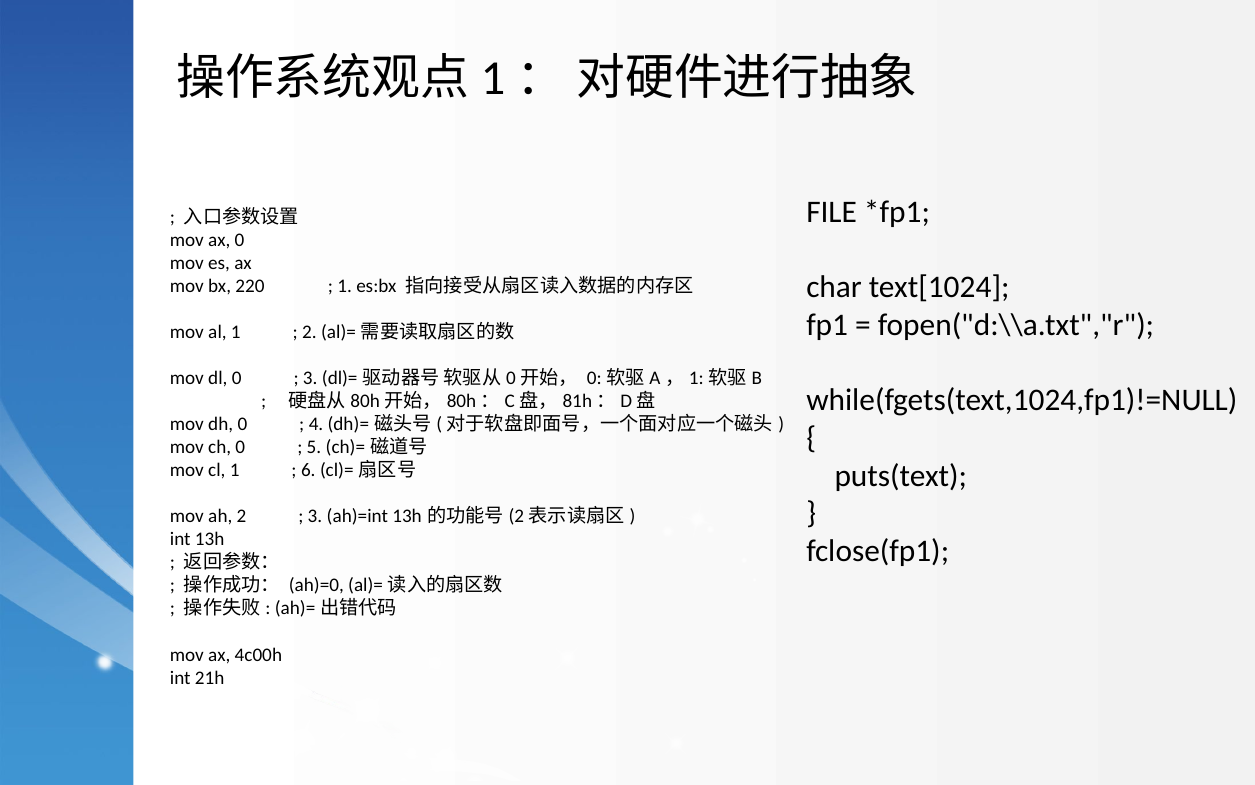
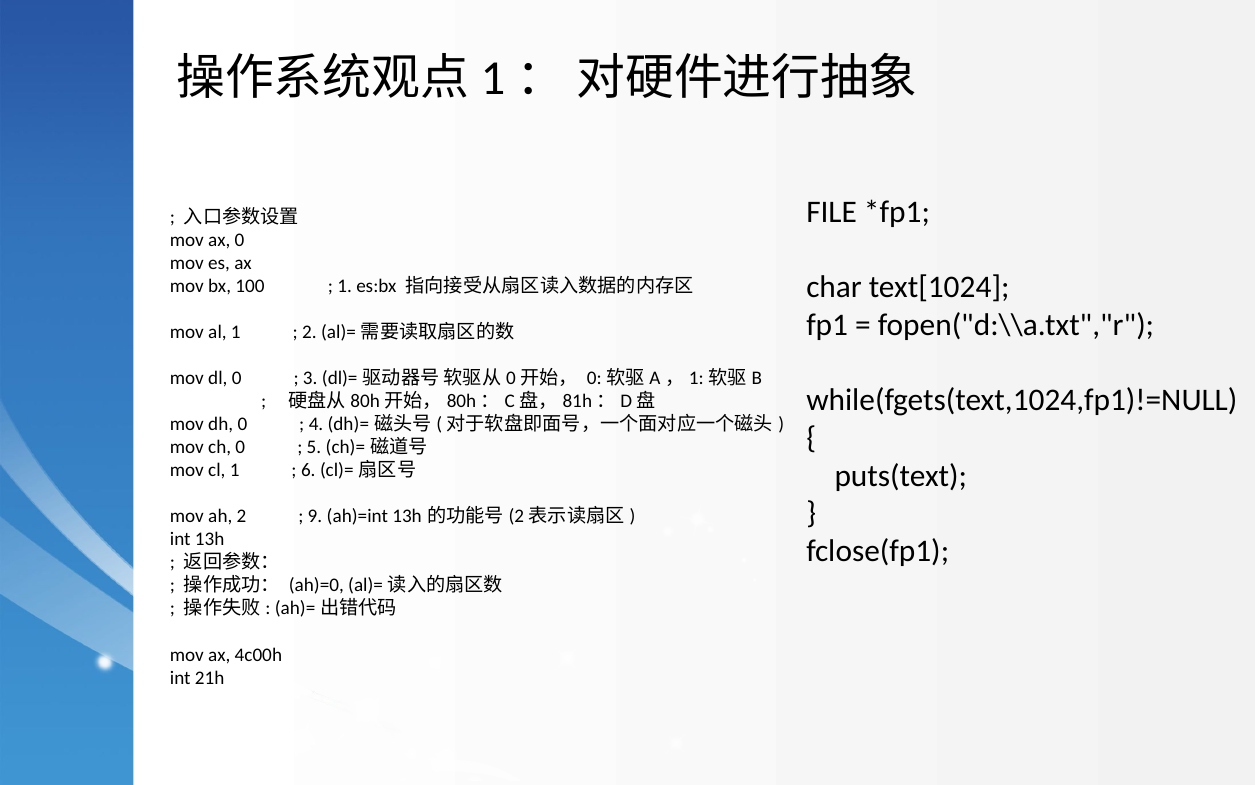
220: 220 -> 100
3 at (315, 516): 3 -> 9
